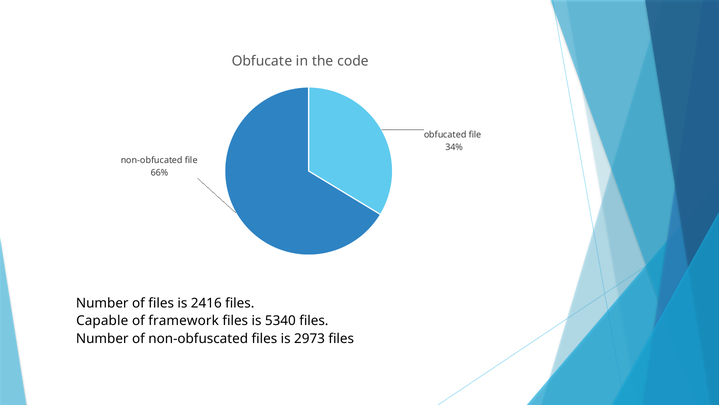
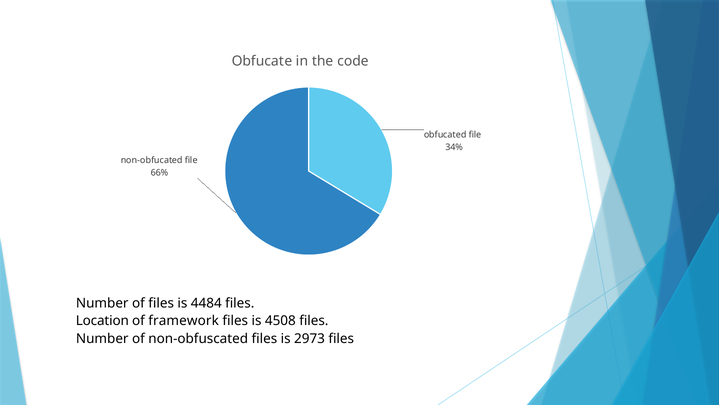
2416: 2416 -> 4484
Capable: Capable -> Location
5340: 5340 -> 4508
